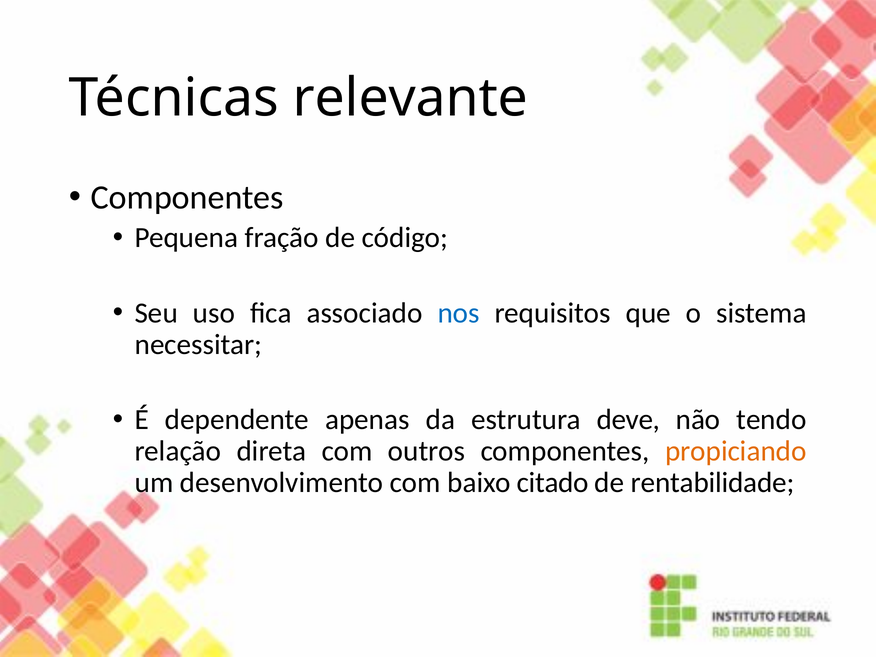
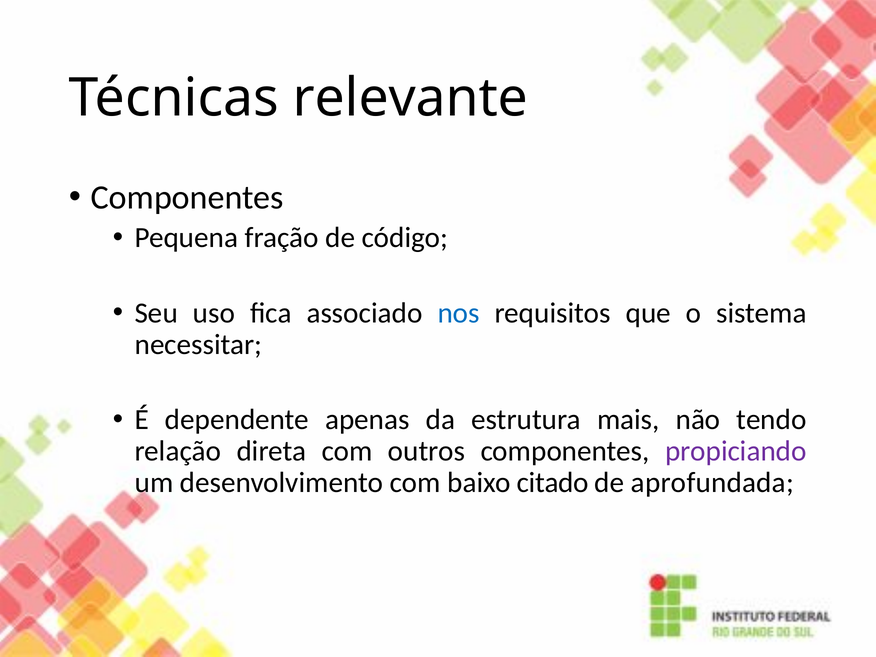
deve: deve -> mais
propiciando colour: orange -> purple
rentabilidade: rentabilidade -> aprofundada
